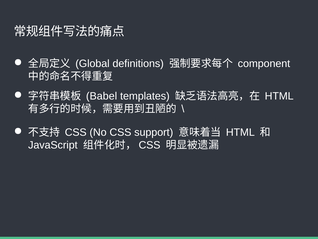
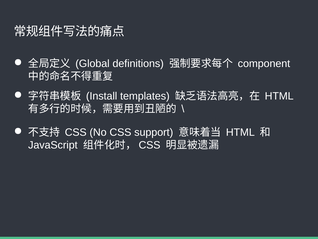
Babel: Babel -> Install
